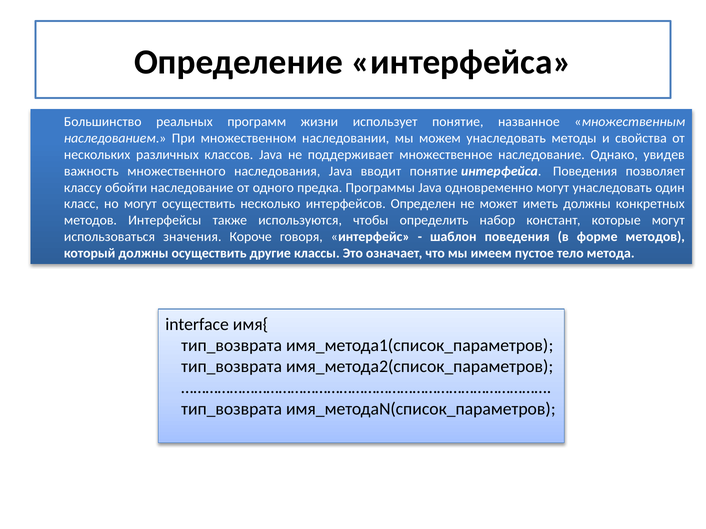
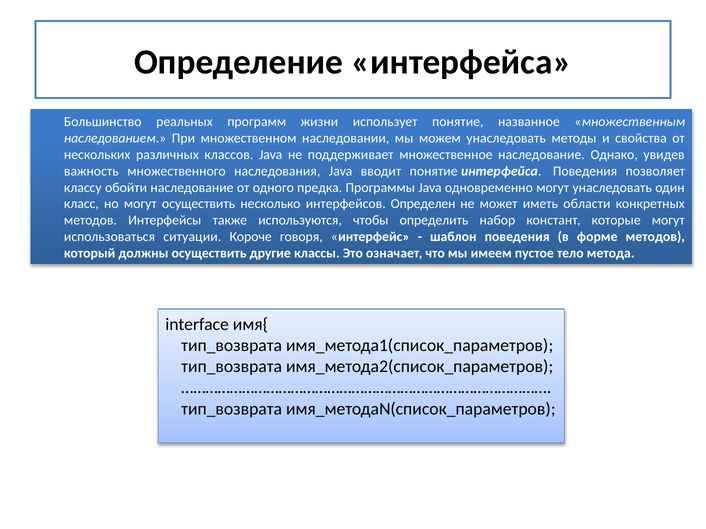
иметь должны: должны -> области
значения: значения -> ситуации
